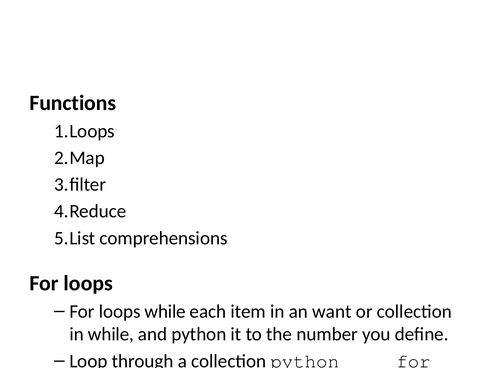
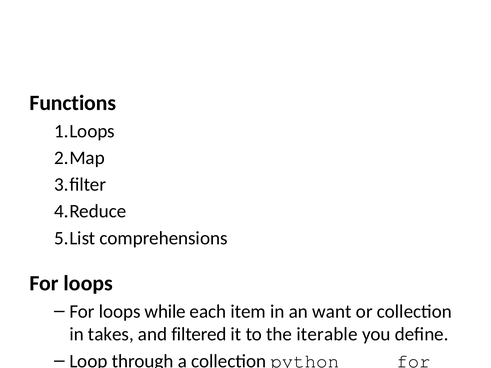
in while: while -> takes
and python: python -> filtered
the number: number -> iterable
